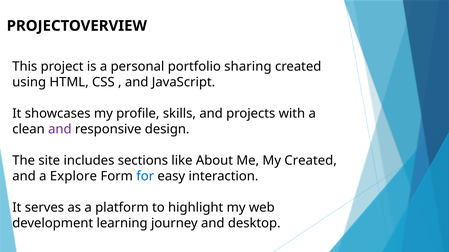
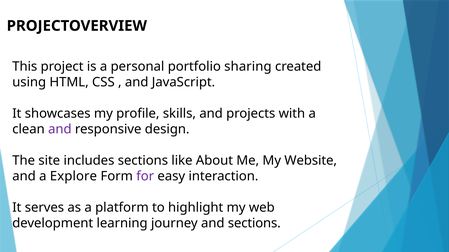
My Created: Created -> Website
for colour: blue -> purple
and desktop: desktop -> sections
